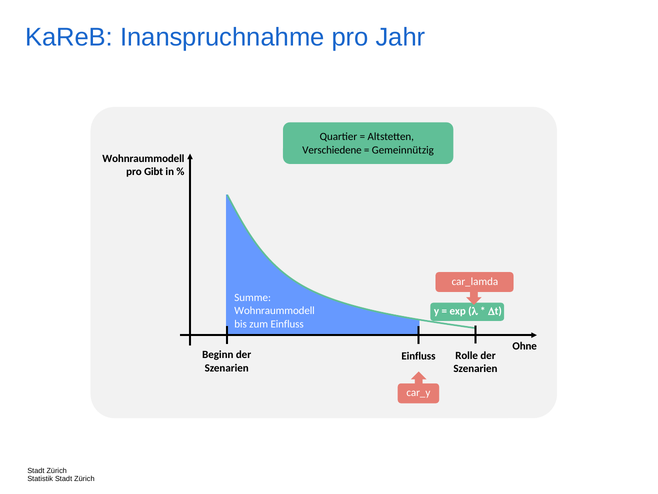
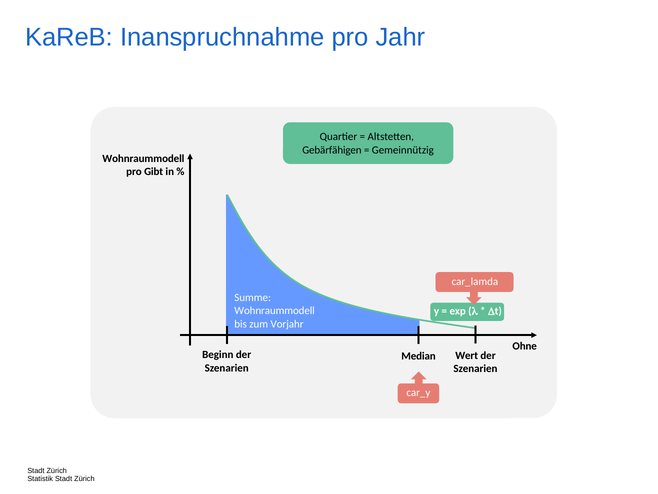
Verschiedene: Verschiedene -> Gebärfähigen
zum Einfluss: Einfluss -> Vorjahr
Rolle: Rolle -> Wert
Einfluss at (418, 356): Einfluss -> Median
